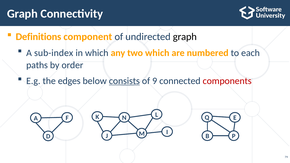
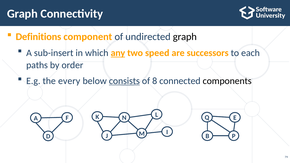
sub-index: sub-index -> sub-insert
any underline: none -> present
two which: which -> speed
numbered: numbered -> successors
edges: edges -> every
9: 9 -> 8
components colour: red -> black
